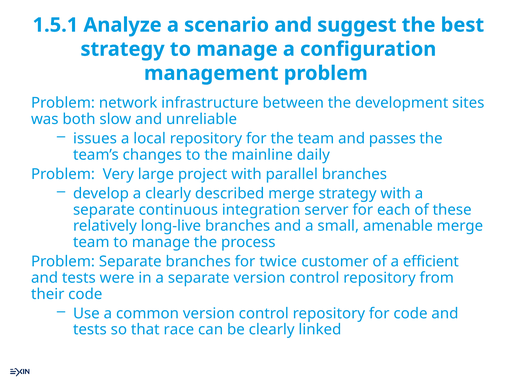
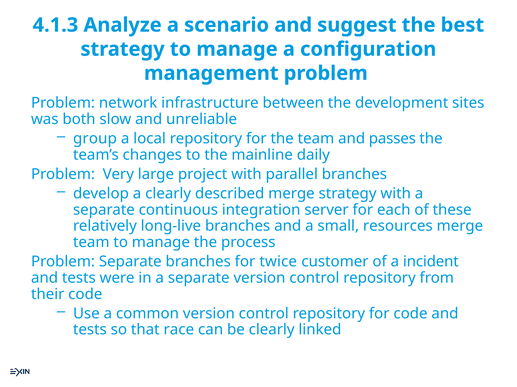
1.5.1: 1.5.1 -> 4.1.3
issues: issues -> group
amenable: amenable -> resources
efficient: efficient -> incident
